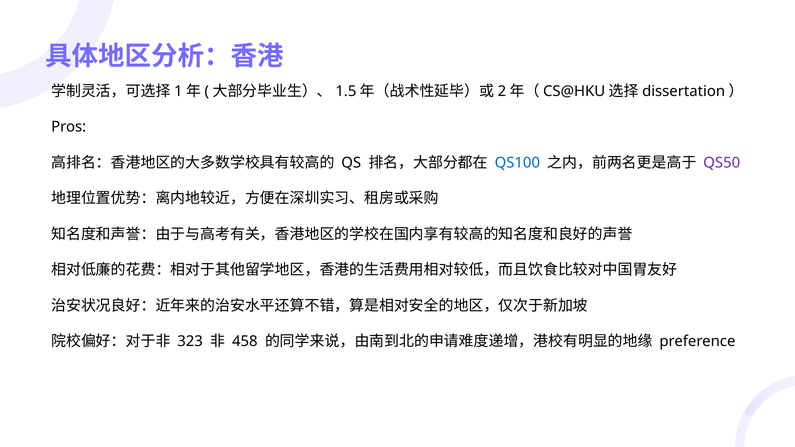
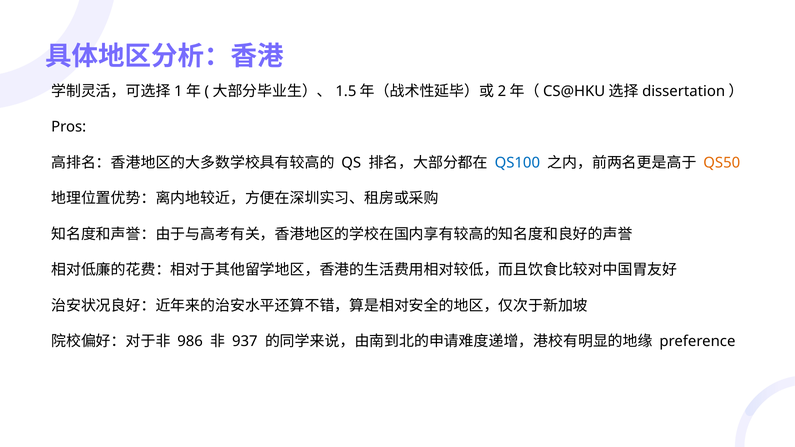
QS50 colour: purple -> orange
323: 323 -> 986
458: 458 -> 937
